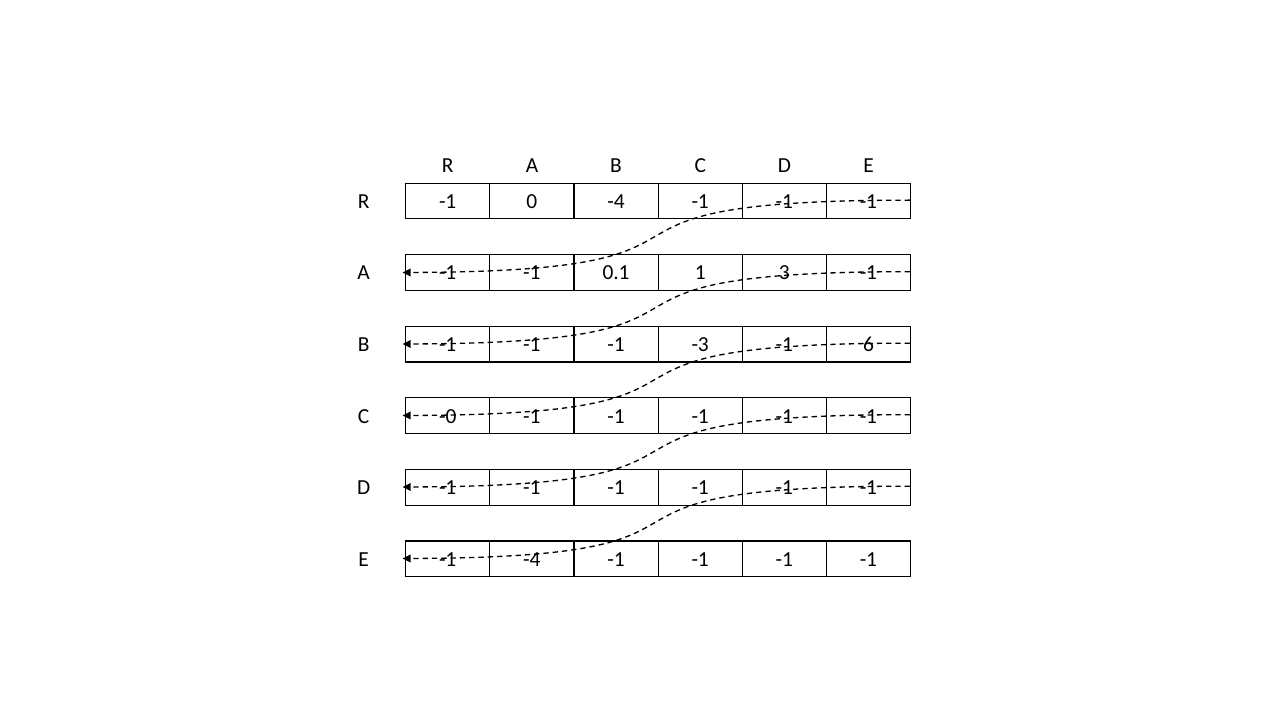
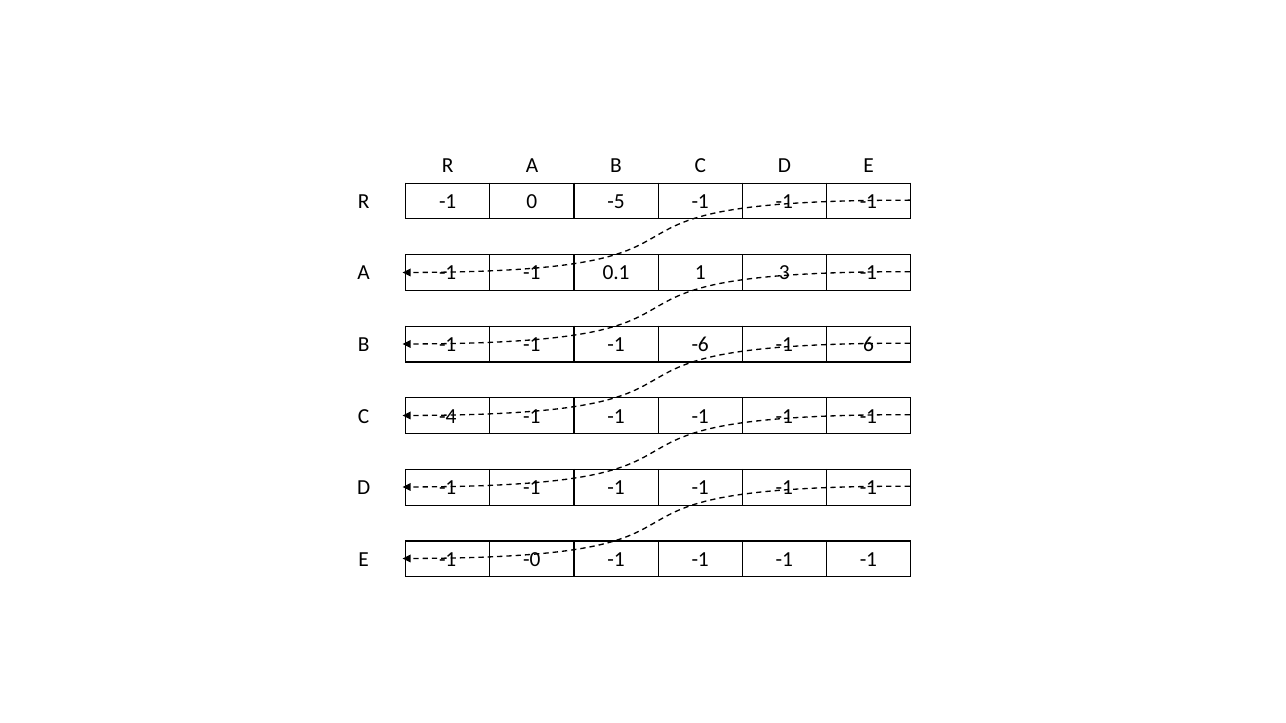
0 -4: -4 -> -5
-3: -3 -> -6
-0: -0 -> -4
-1 -4: -4 -> -0
